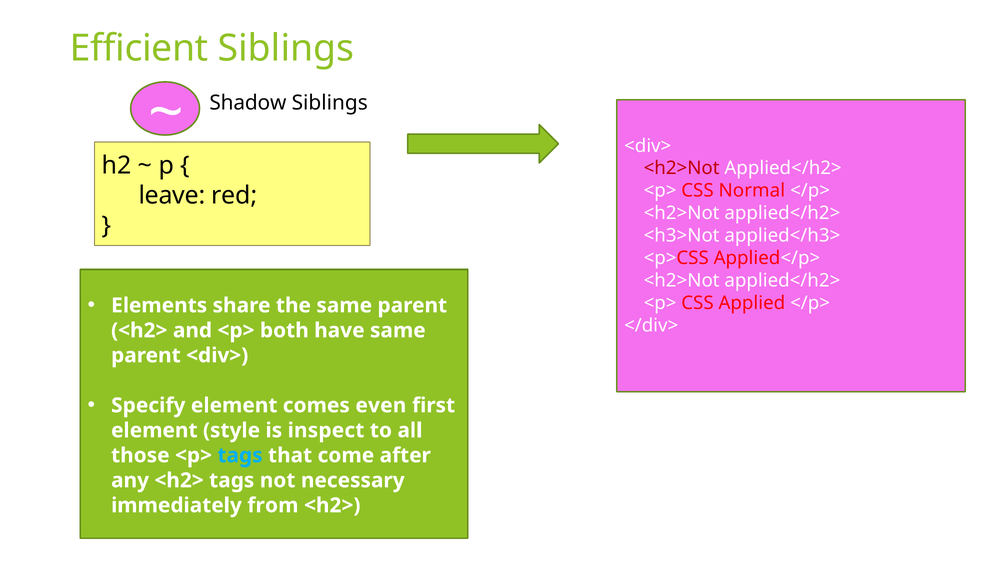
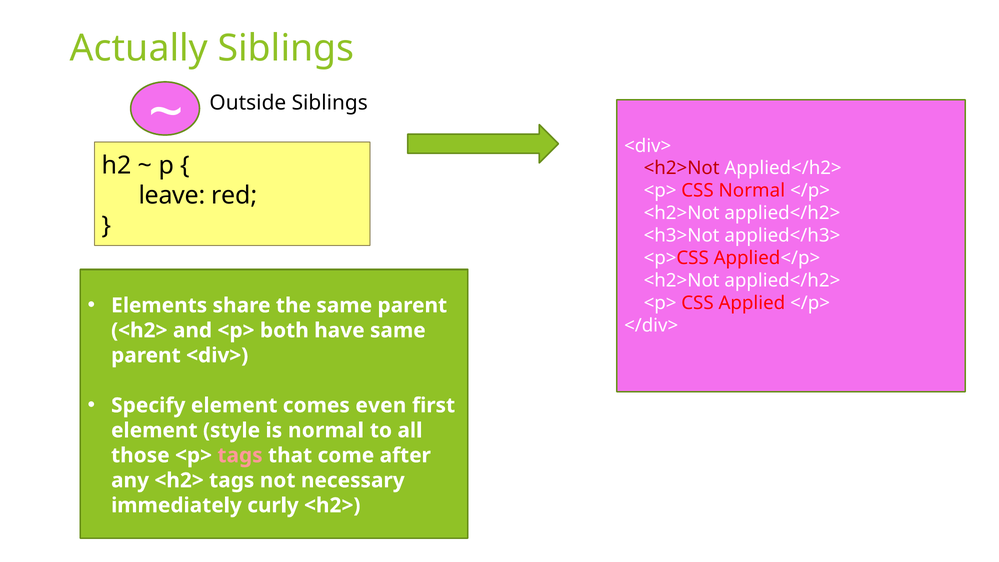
Efficient: Efficient -> Actually
Shadow: Shadow -> Outside
is inspect: inspect -> normal
tags at (240, 455) colour: light blue -> pink
from: from -> curly
